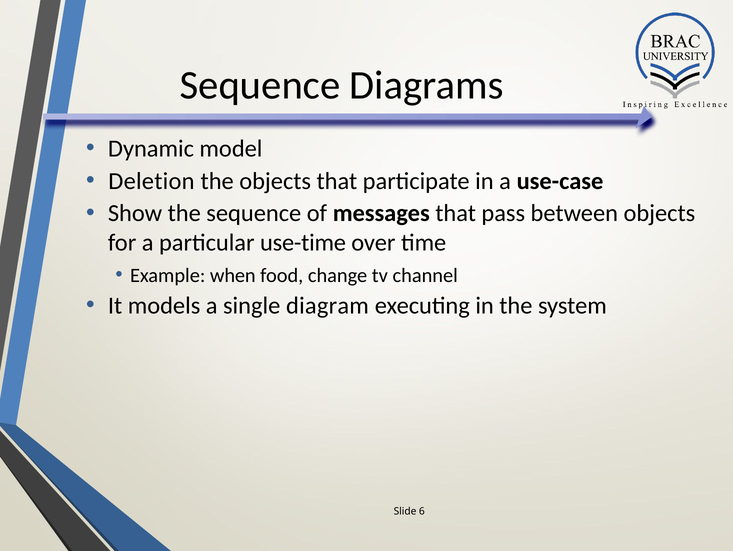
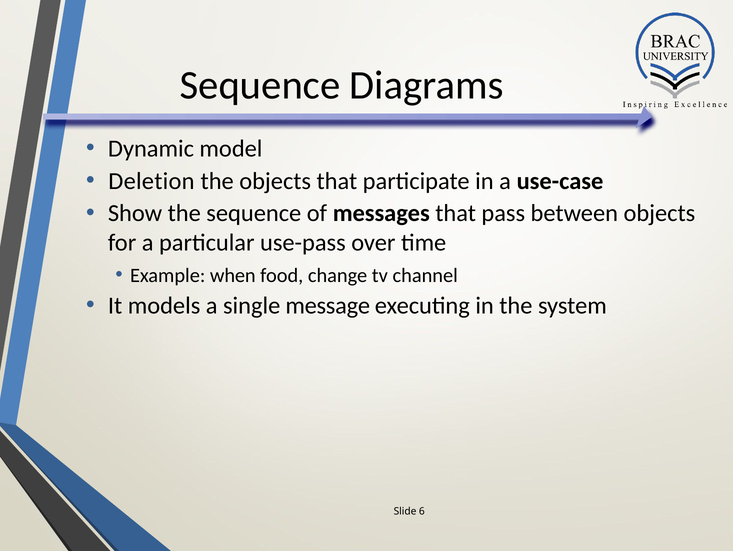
use-time: use-time -> use-pass
diagram: diagram -> message
